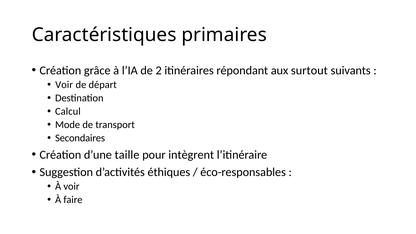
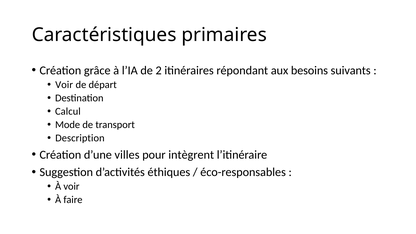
surtout: surtout -> besoins
Secondaires: Secondaires -> Description
taille: taille -> villes
